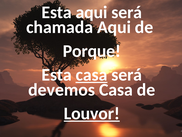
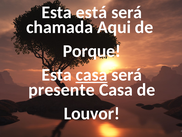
Esta aqui: aqui -> está
devemos: devemos -> presente
Louvor underline: present -> none
